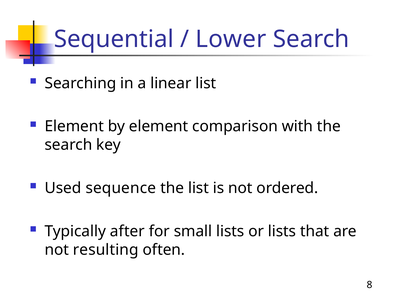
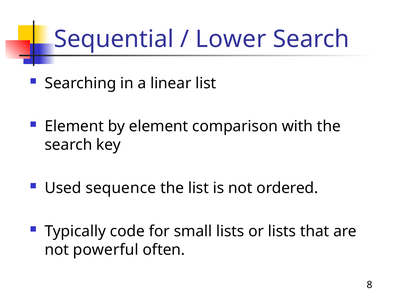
after: after -> code
resulting: resulting -> powerful
